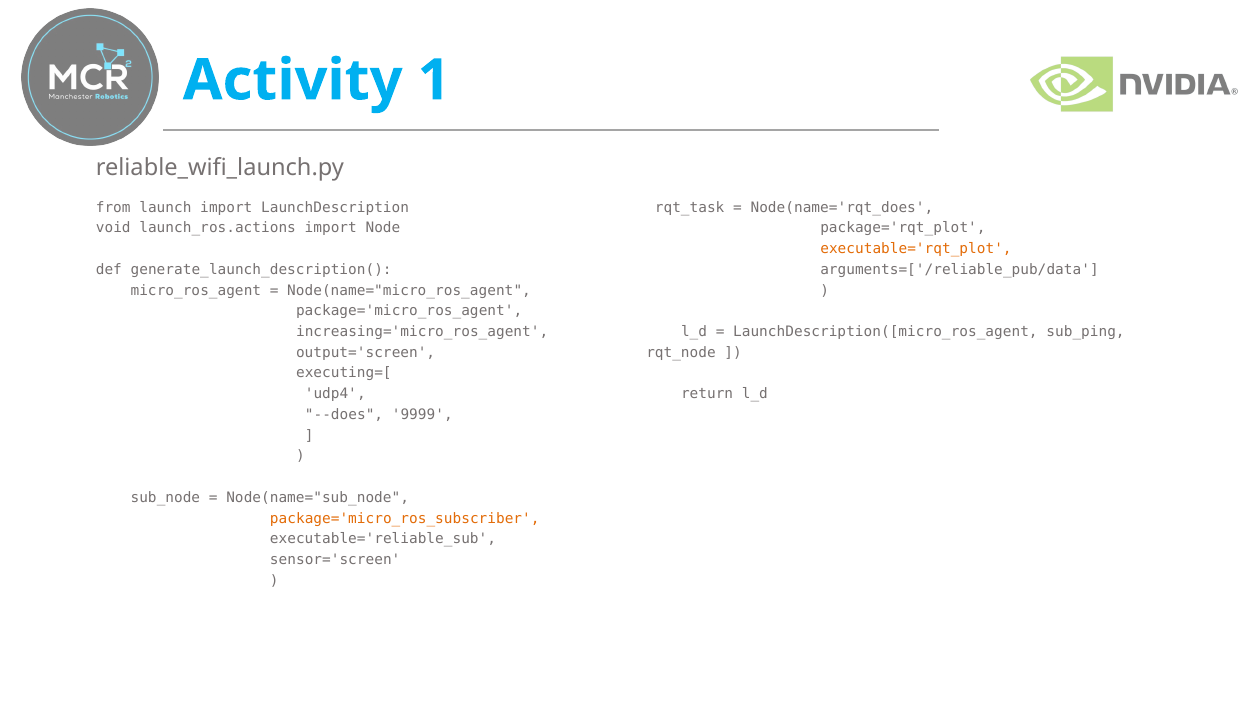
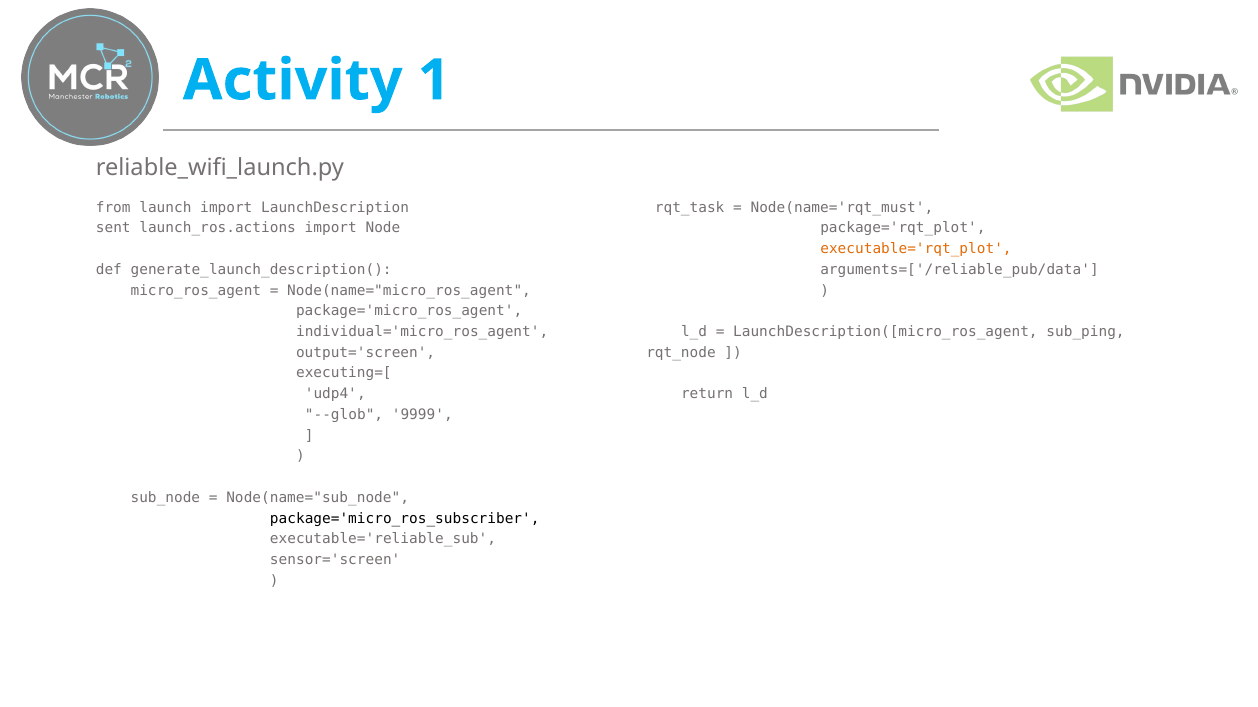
Node(name='rqt_does: Node(name='rqt_does -> Node(name='rqt_must
void: void -> sent
increasing='micro_ros_agent: increasing='micro_ros_agent -> individual='micro_ros_agent
--does: --does -> --glob
package='micro_ros_subscriber colour: orange -> black
